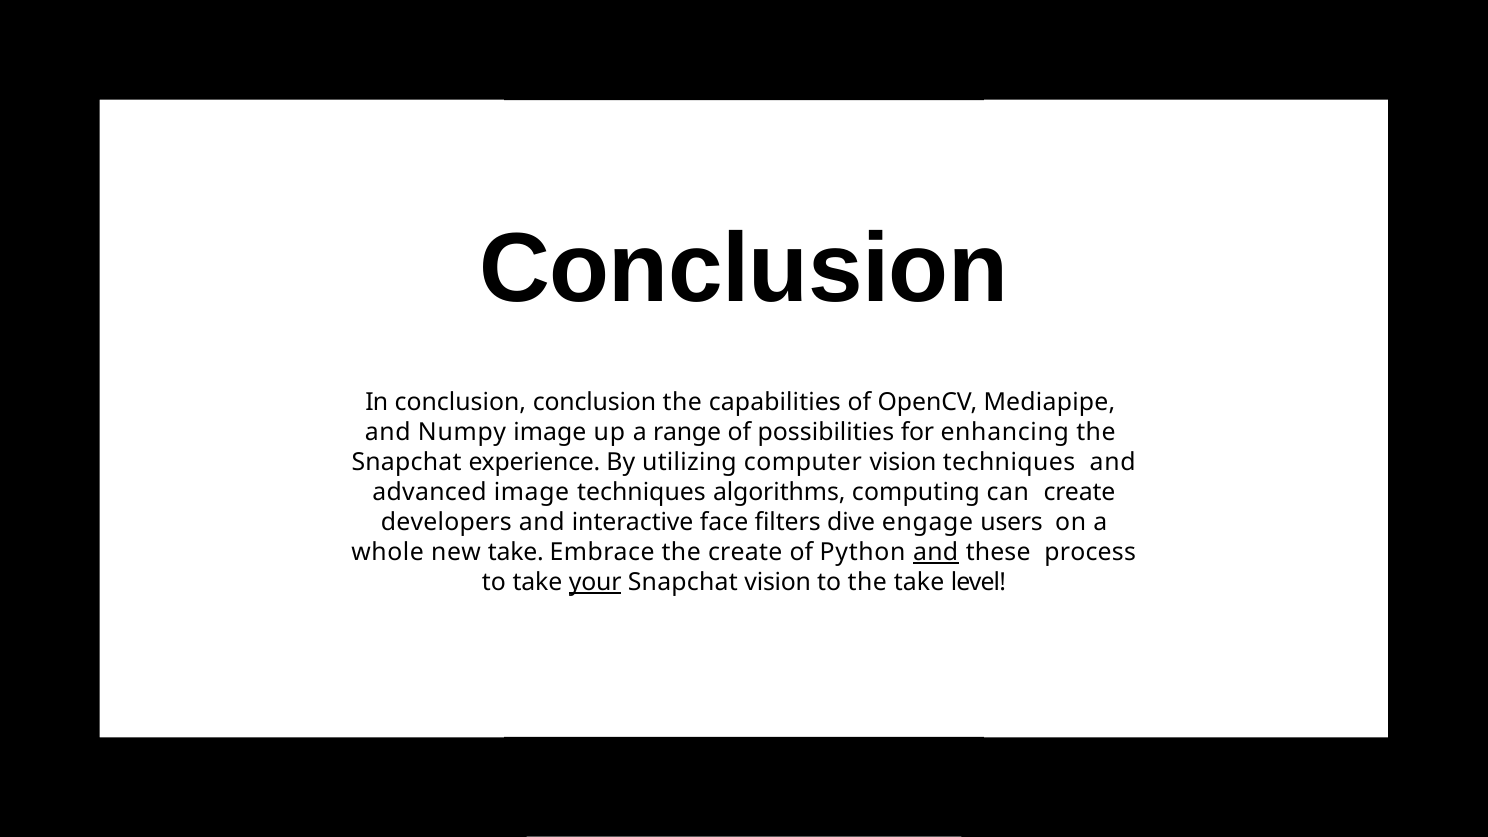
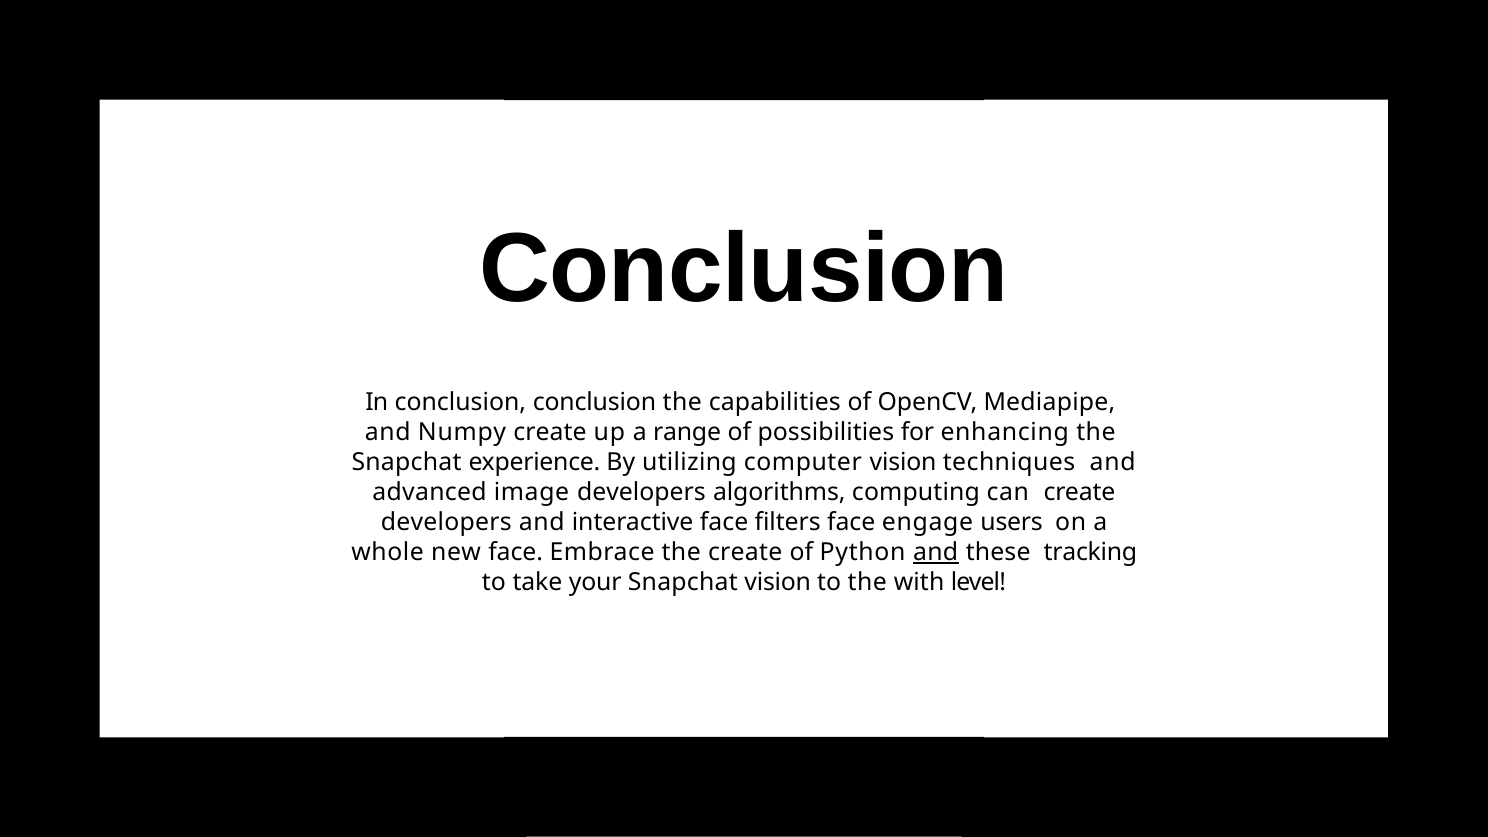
Numpy image: image -> create
image techniques: techniques -> developers
ﬁlters dive: dive -> face
new take: take -> face
process: process -> tracking
your underline: present -> none
the take: take -> with
